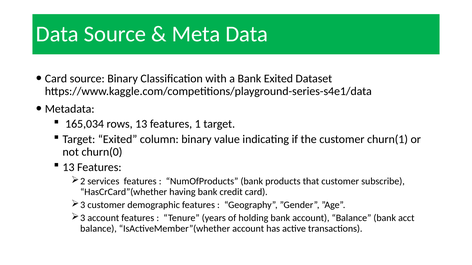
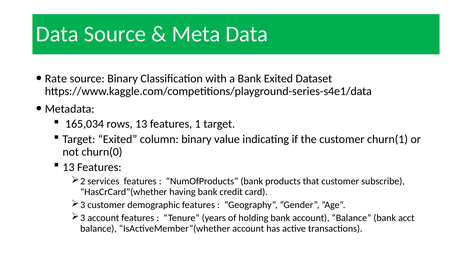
Card at (56, 79): Card -> Rate
